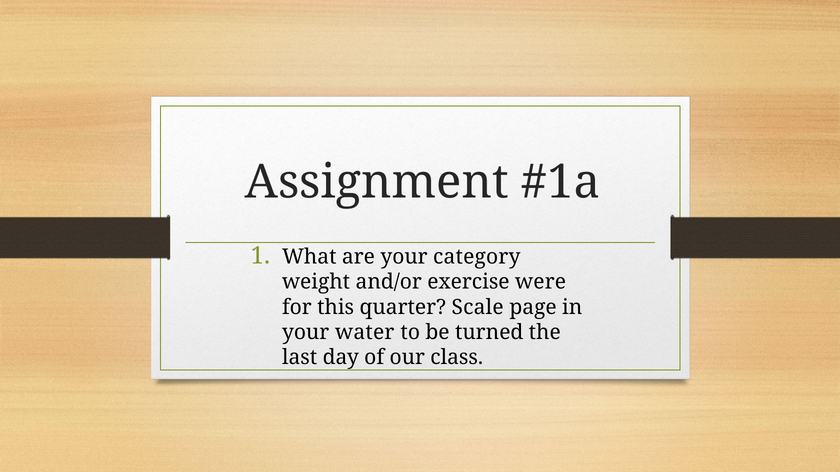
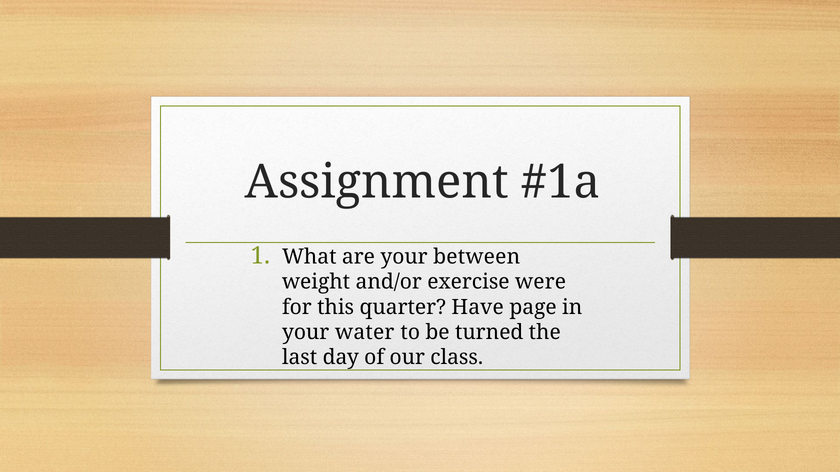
category: category -> between
Scale: Scale -> Have
